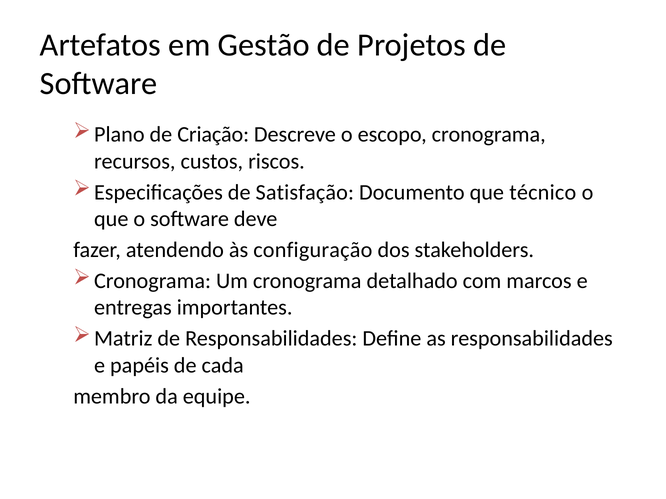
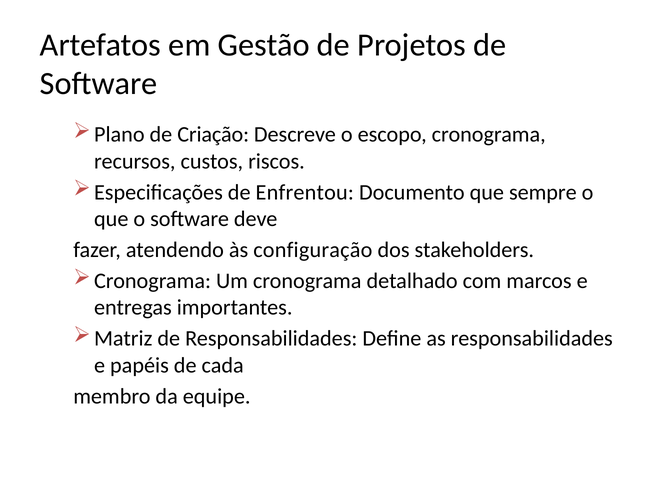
Satisfação: Satisfação -> Enfrentou
técnico: técnico -> sempre
